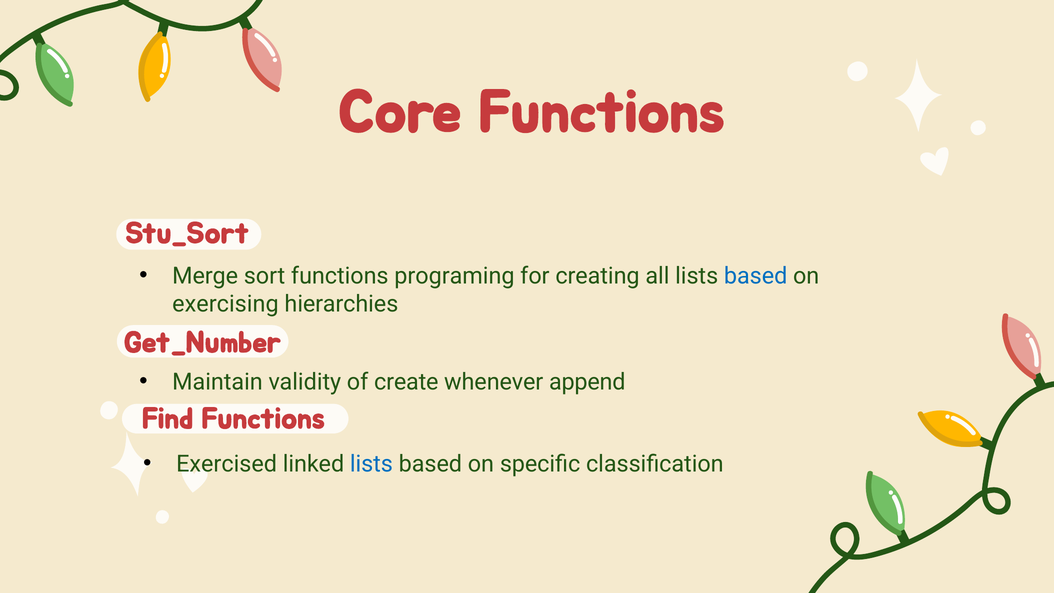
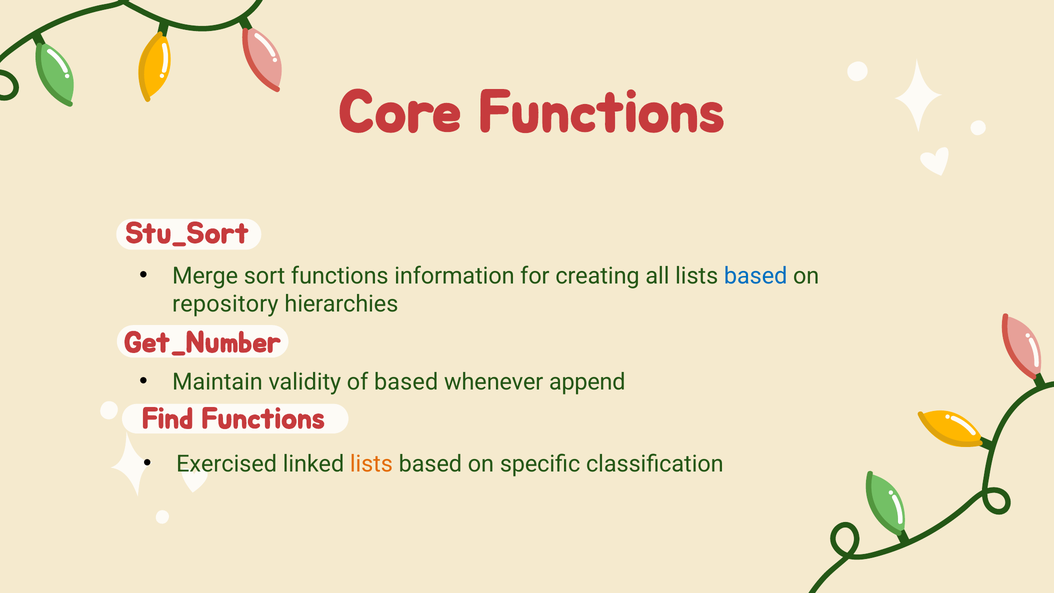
programing: programing -> information
exercising: exercising -> repository
of create: create -> based
lists at (371, 464) colour: blue -> orange
